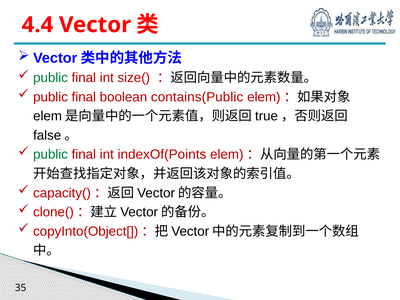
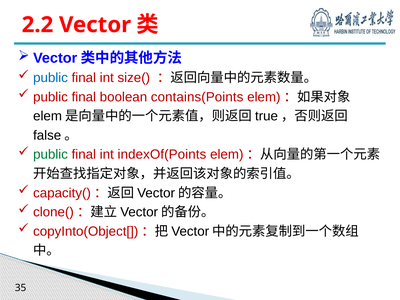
4.4: 4.4 -> 2.2
public at (51, 78) colour: green -> blue
contains(Public: contains(Public -> contains(Points
